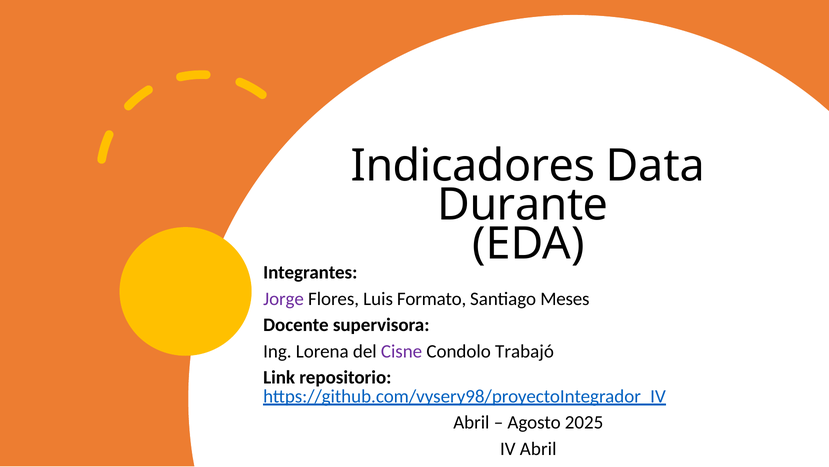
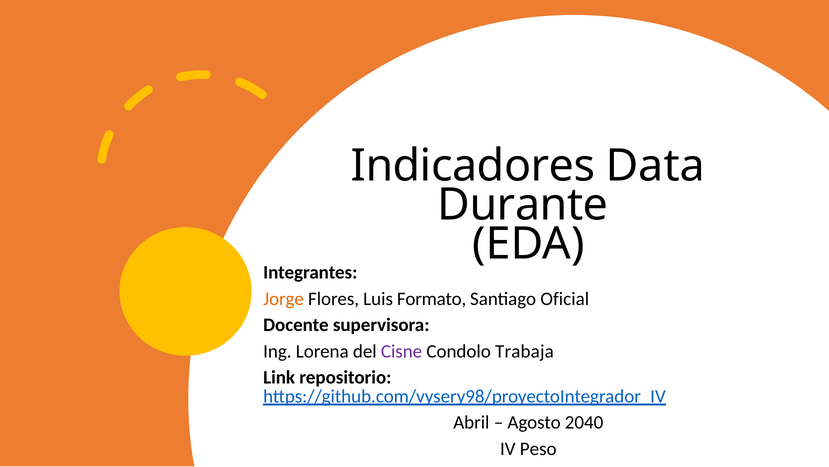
Jorge colour: purple -> orange
Meses: Meses -> Oficial
Trabajó: Trabajó -> Trabaja
2025: 2025 -> 2040
IV Abril: Abril -> Peso
